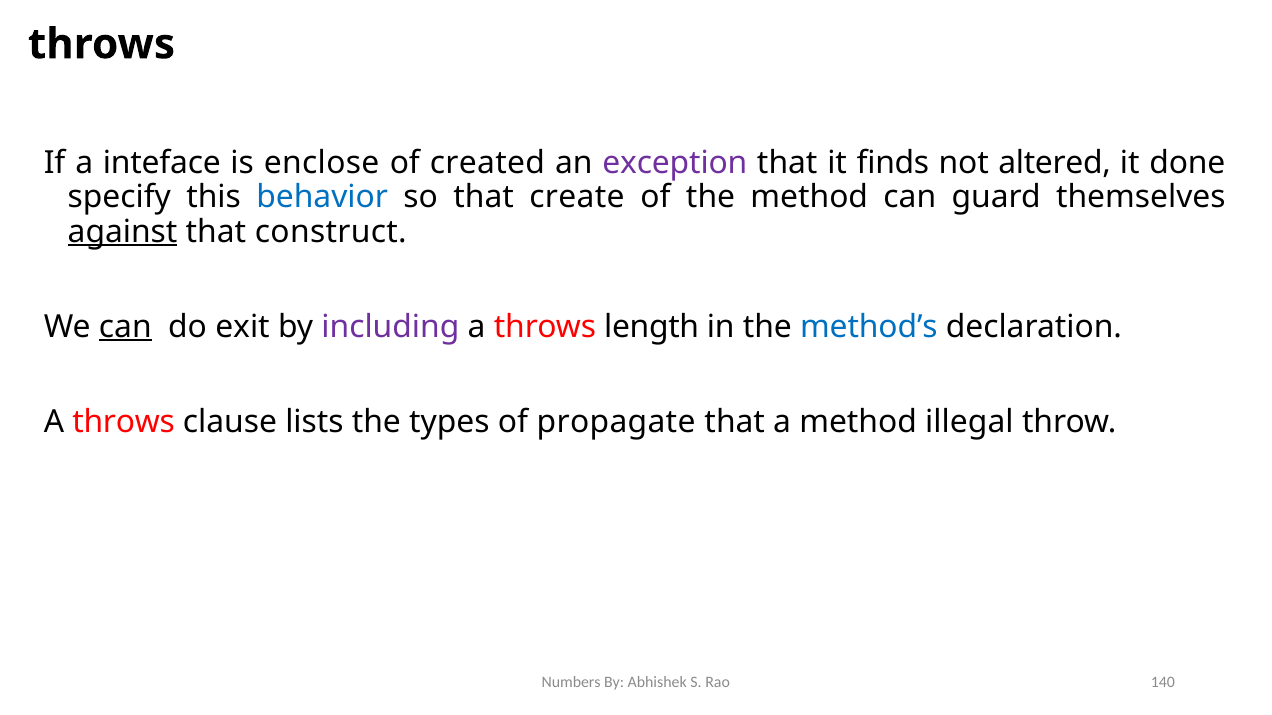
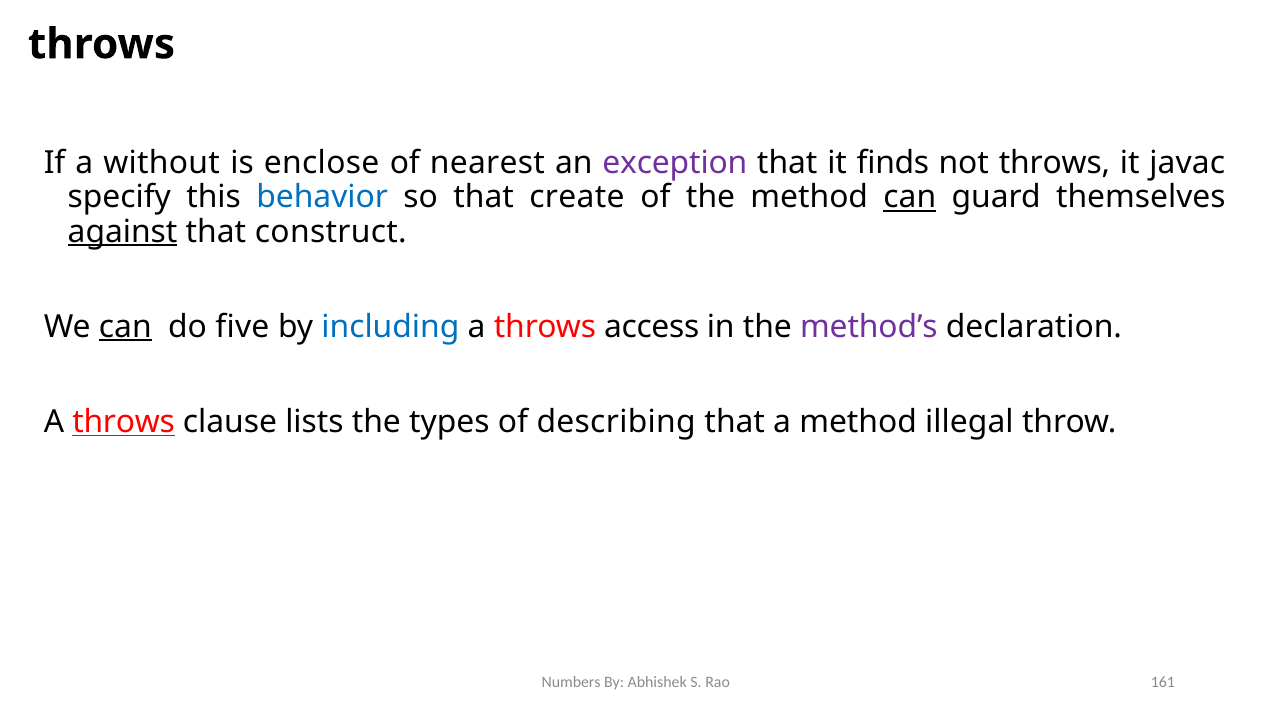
inteface: inteface -> without
created: created -> nearest
not altered: altered -> throws
done: done -> javac
can at (910, 197) underline: none -> present
exit: exit -> five
including colour: purple -> blue
length: length -> access
method’s colour: blue -> purple
throws at (124, 422) underline: none -> present
propagate: propagate -> describing
140: 140 -> 161
